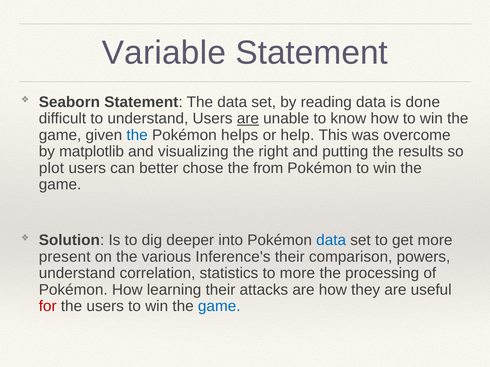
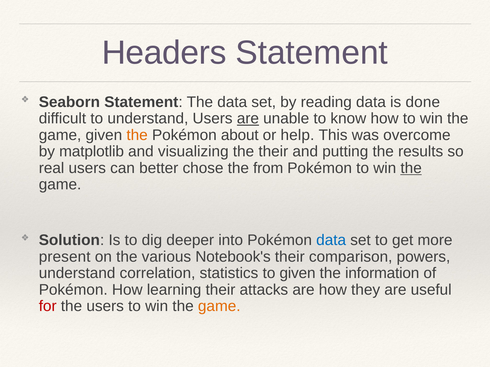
Variable: Variable -> Headers
the at (137, 135) colour: blue -> orange
helps: helps -> about
the right: right -> their
plot: plot -> real
the at (411, 168) underline: none -> present
Inference's: Inference's -> Notebook's
to more: more -> given
processing: processing -> information
game at (219, 307) colour: blue -> orange
